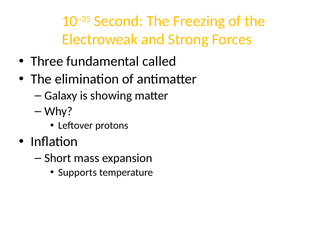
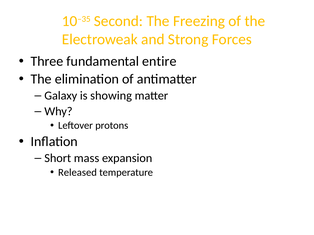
called: called -> entire
Supports: Supports -> Released
